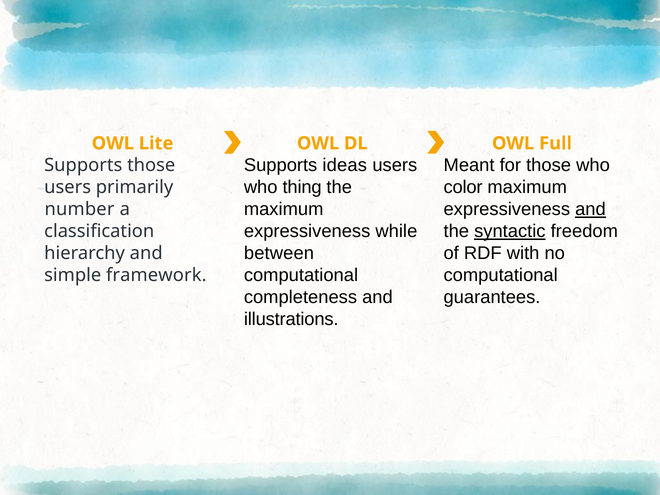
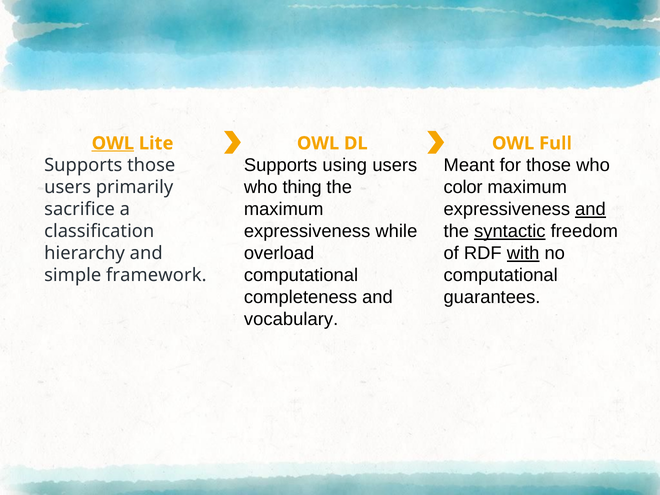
OWL at (113, 143) underline: none -> present
ideas: ideas -> using
number: number -> sacrifice
between: between -> overload
with underline: none -> present
illustrations: illustrations -> vocabulary
